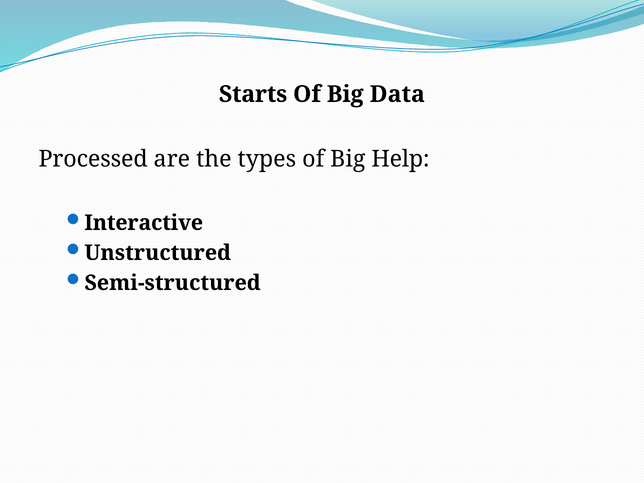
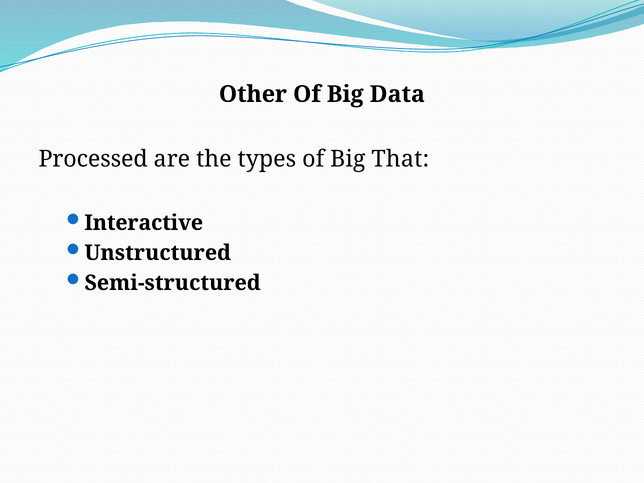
Starts: Starts -> Other
Help: Help -> That
